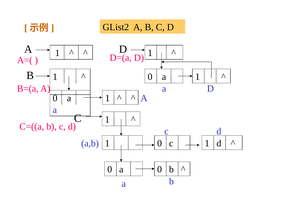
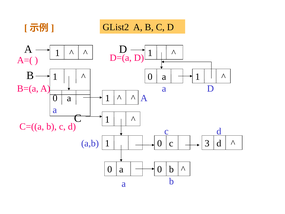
0 c 1: 1 -> 3
